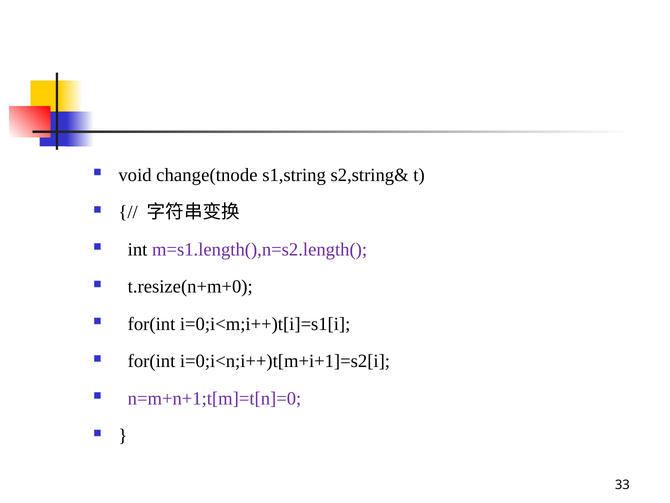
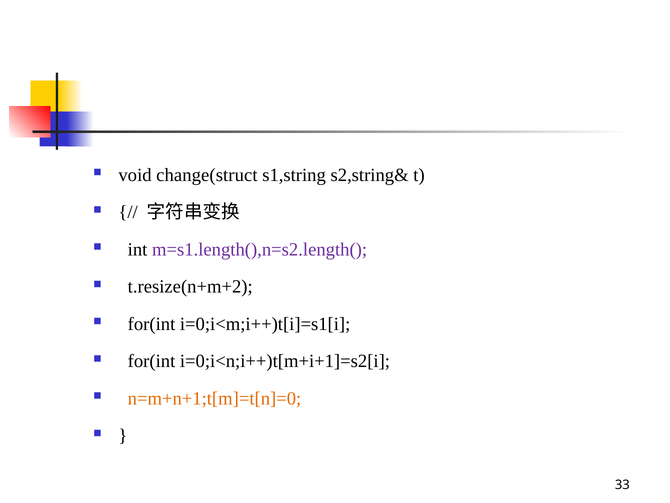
change(tnode: change(tnode -> change(struct
t.resize(n+m+0: t.resize(n+m+0 -> t.resize(n+m+2
n=m+n+1;t[m]=t[n]=0 colour: purple -> orange
